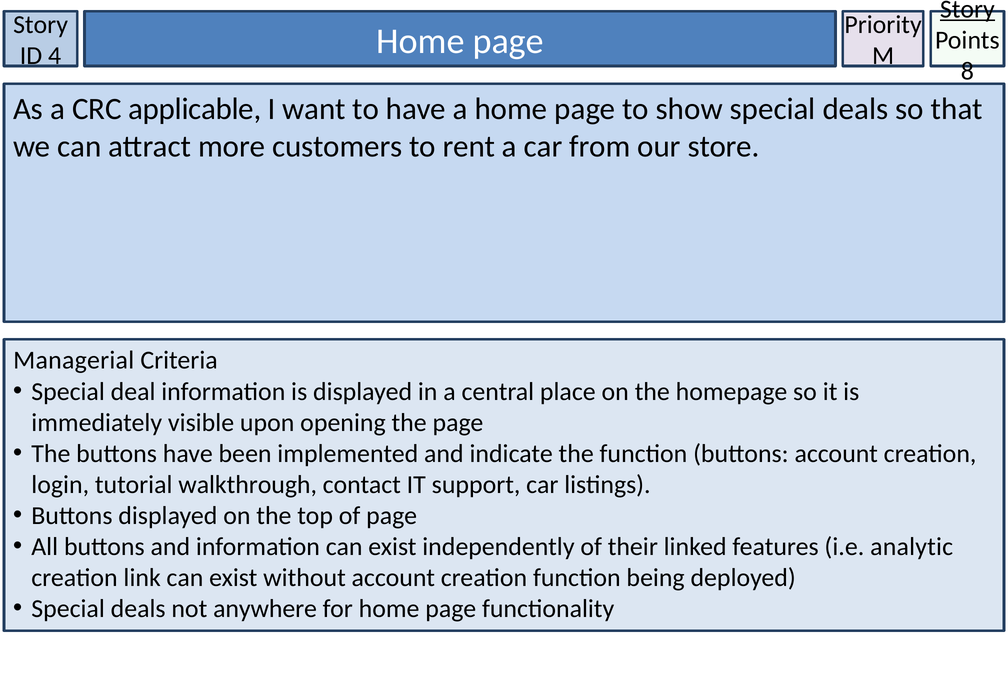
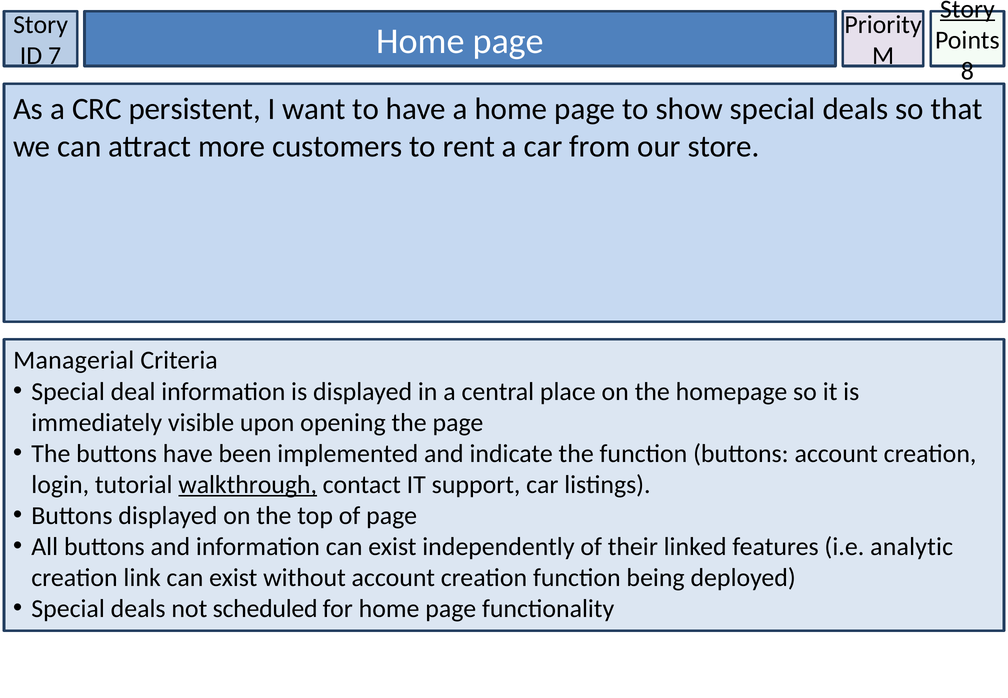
4: 4 -> 7
applicable: applicable -> persistent
walkthrough underline: none -> present
anywhere: anywhere -> scheduled
